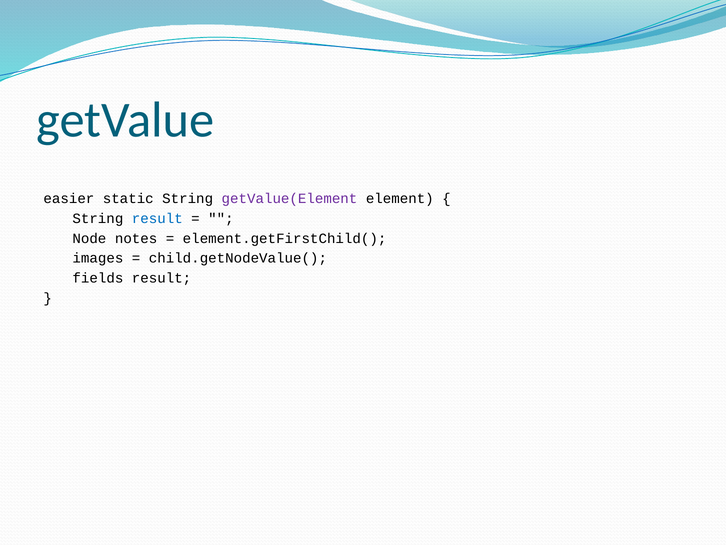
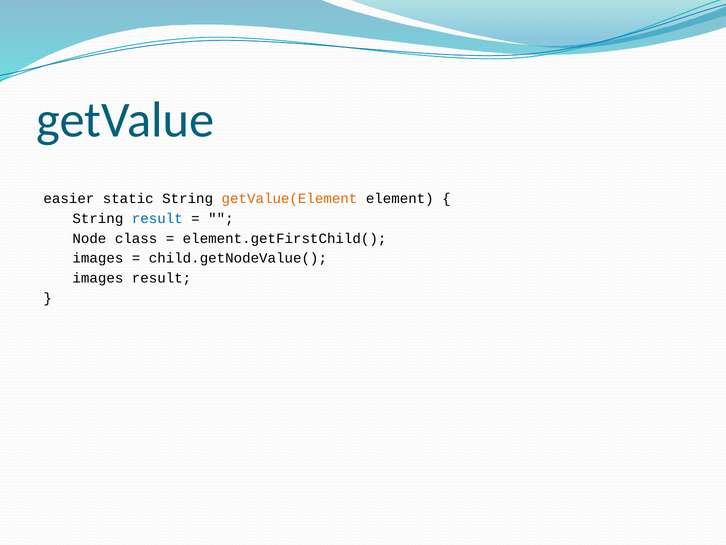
getValue(Element colour: purple -> orange
notes: notes -> class
fields at (98, 278): fields -> images
